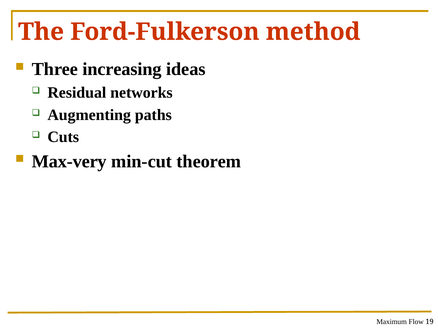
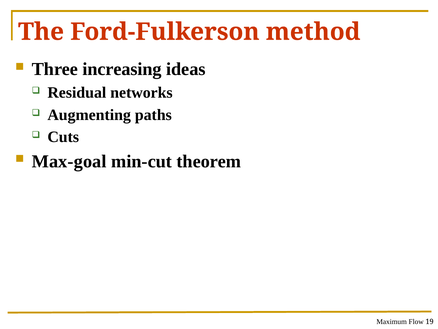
Max-very: Max-very -> Max-goal
